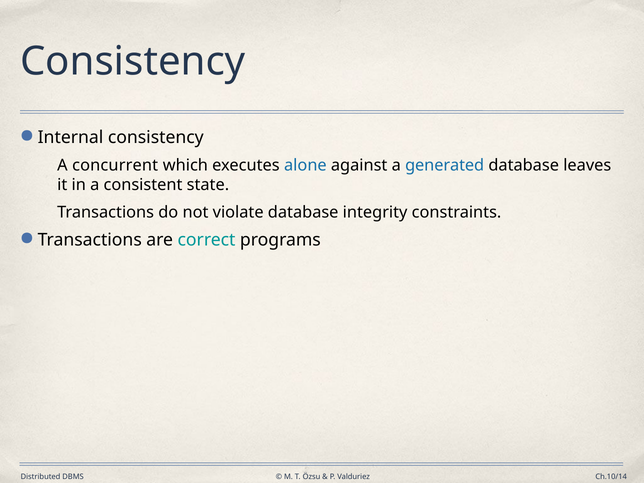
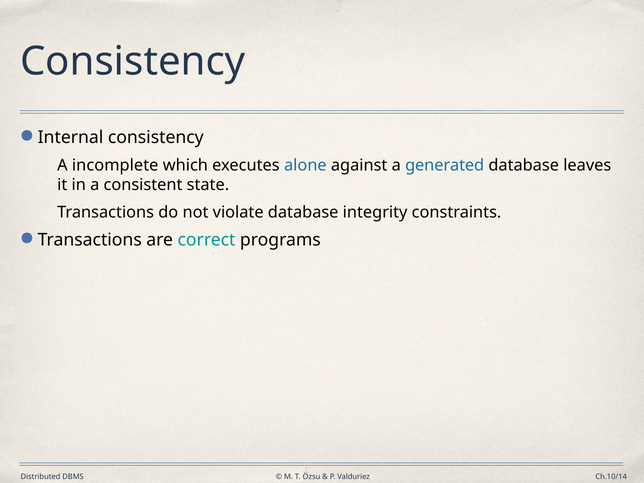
concurrent: concurrent -> incomplete
